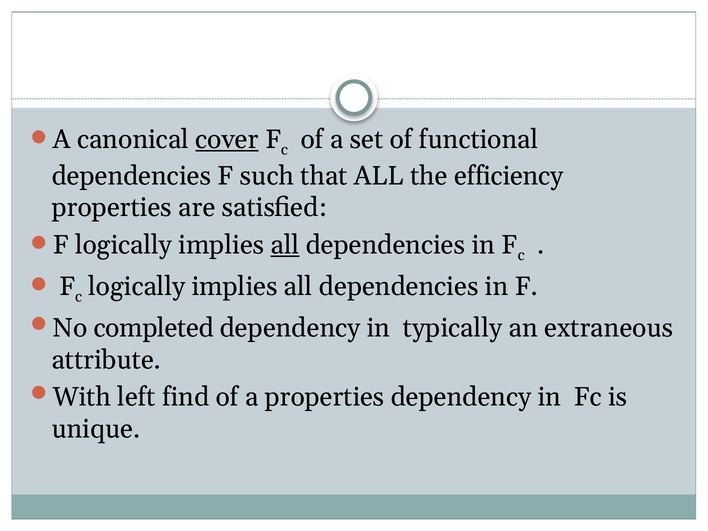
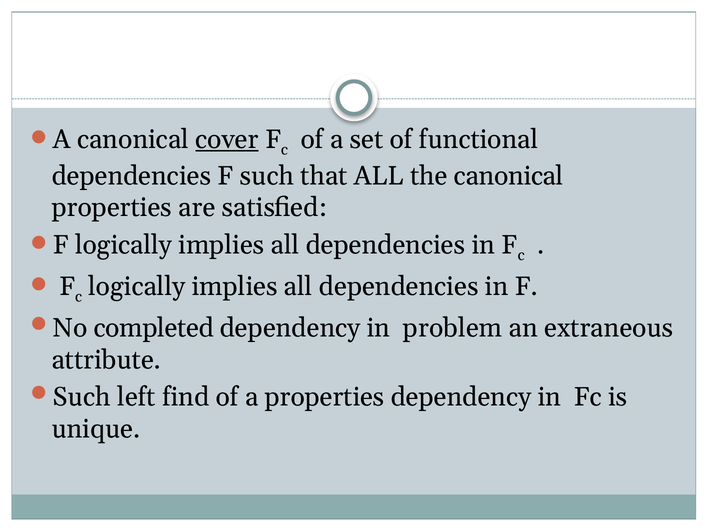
the efficiency: efficiency -> canonical
all at (285, 245) underline: present -> none
typically: typically -> problem
With at (82, 397): With -> Such
